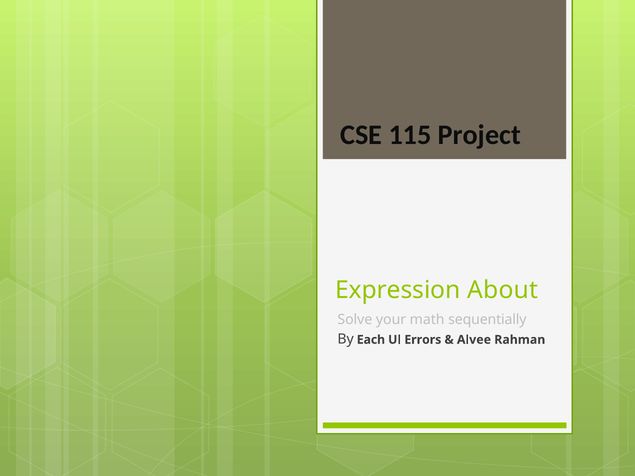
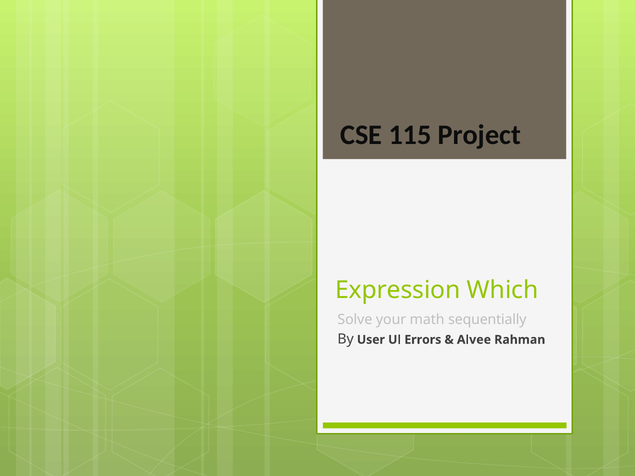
About: About -> Which
Each: Each -> User
